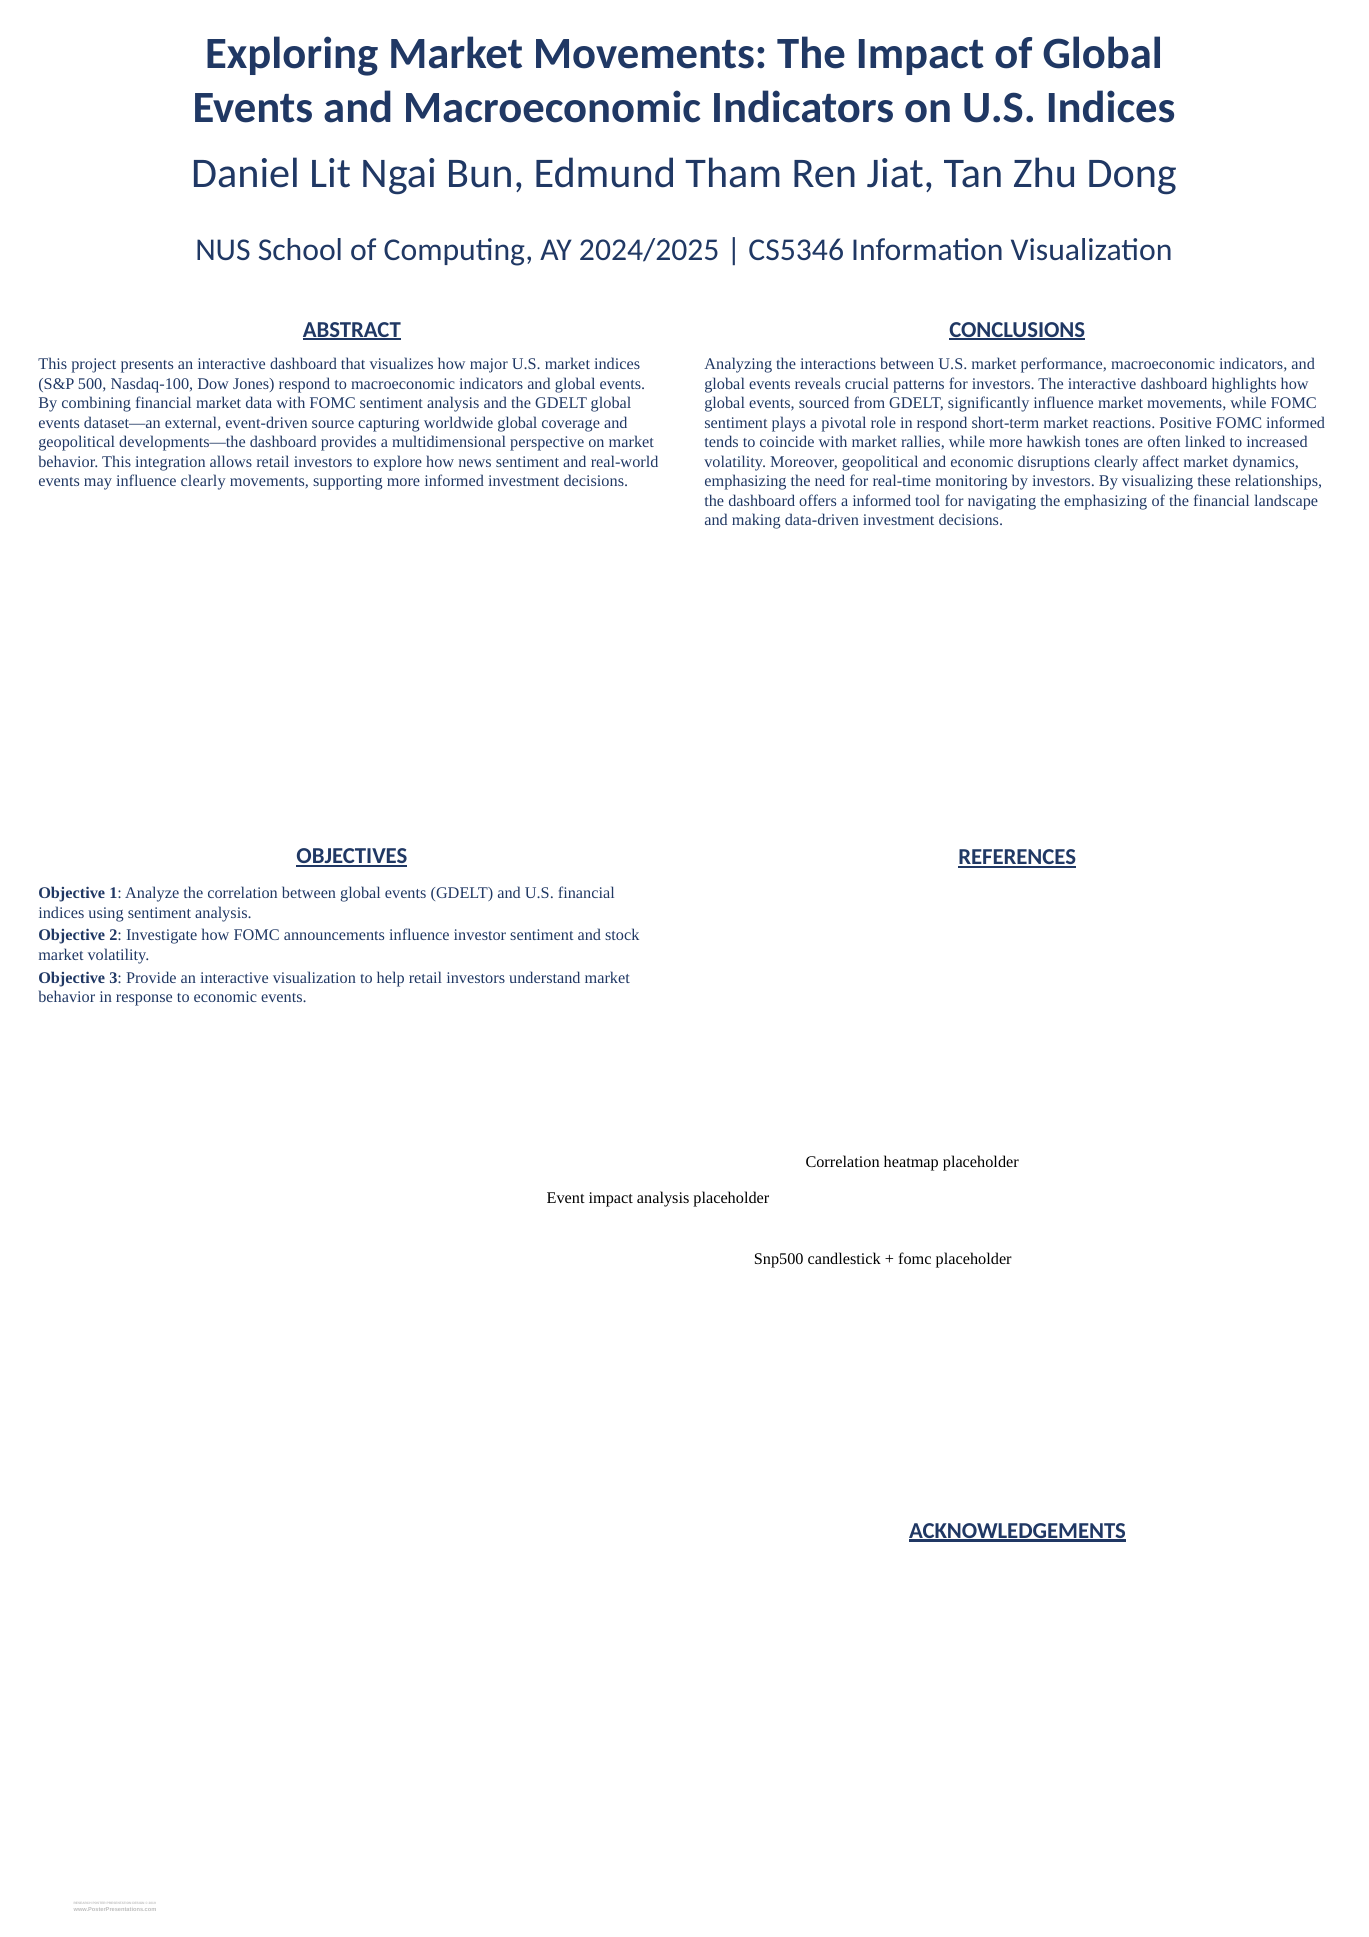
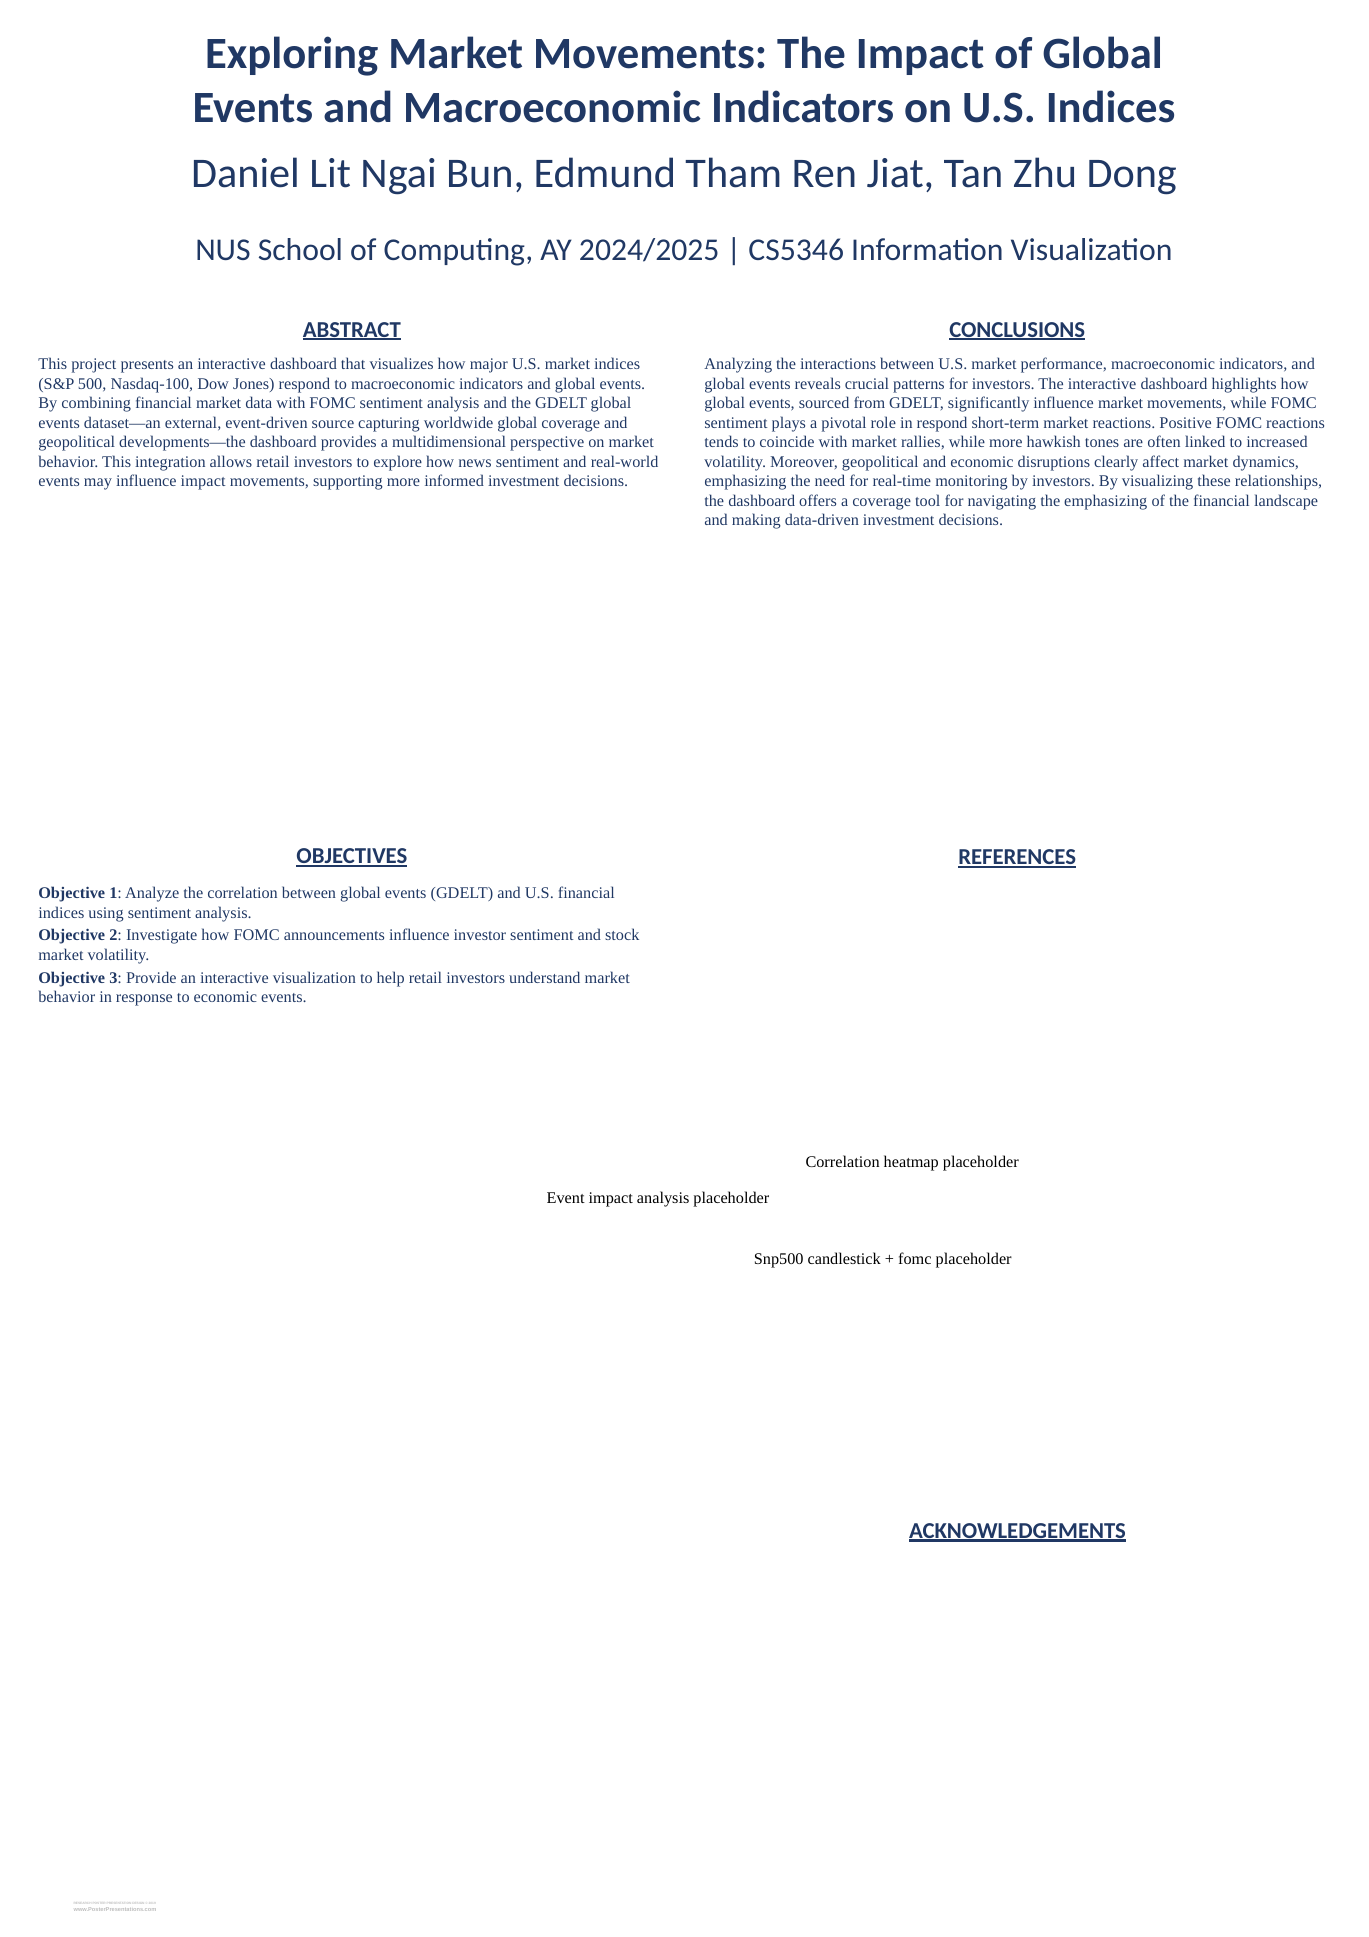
FOMC informed: informed -> reactions
influence clearly: clearly -> impact
a informed: informed -> coverage
